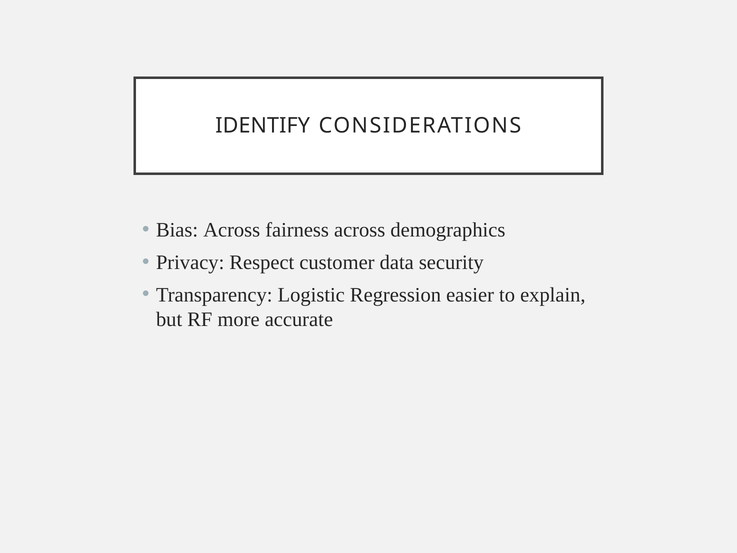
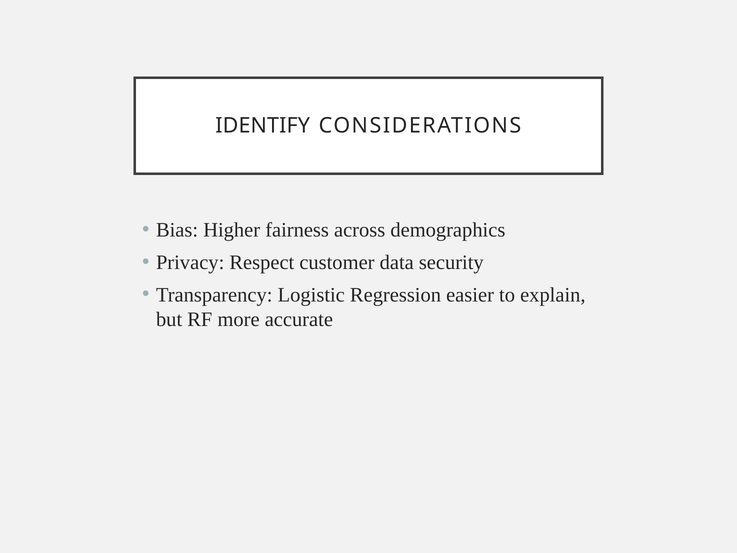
Bias Across: Across -> Higher
